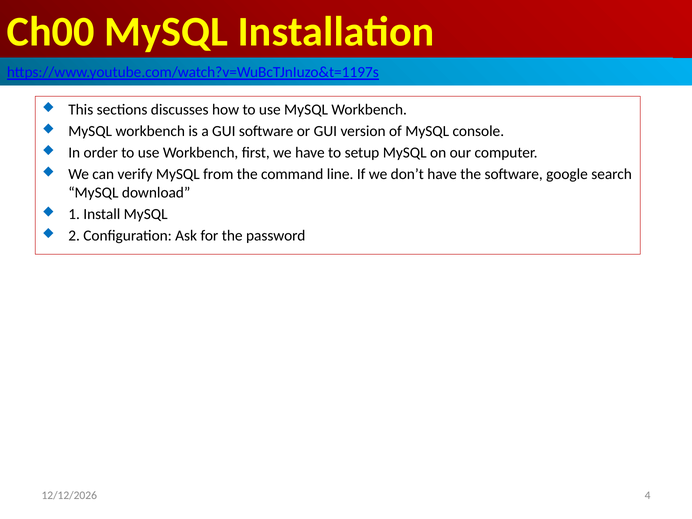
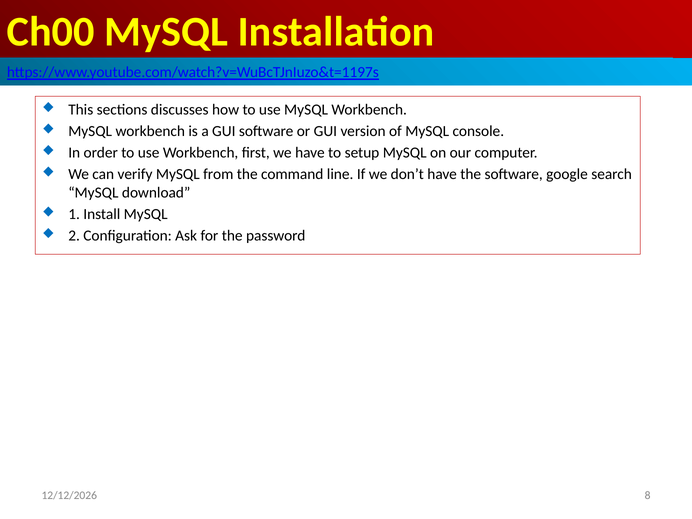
4: 4 -> 8
